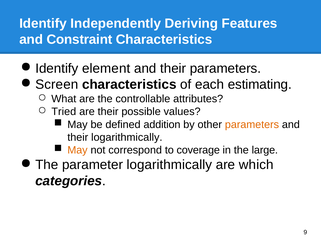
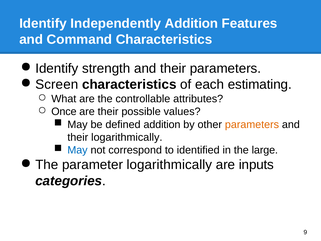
Independently Deriving: Deriving -> Addition
Constraint: Constraint -> Command
element: element -> strength
Tried: Tried -> Once
May at (78, 150) colour: orange -> blue
coverage: coverage -> identified
which: which -> inputs
